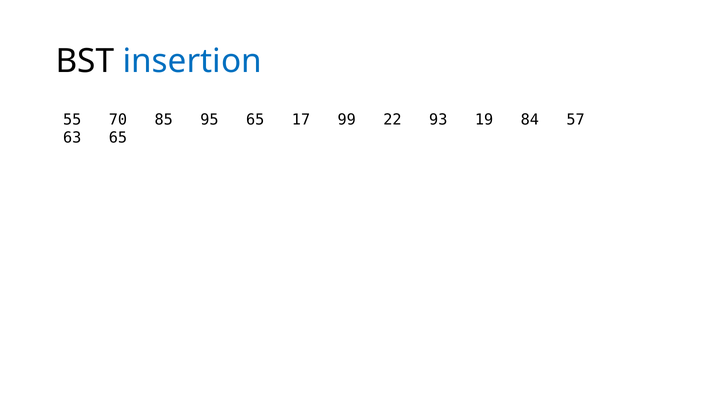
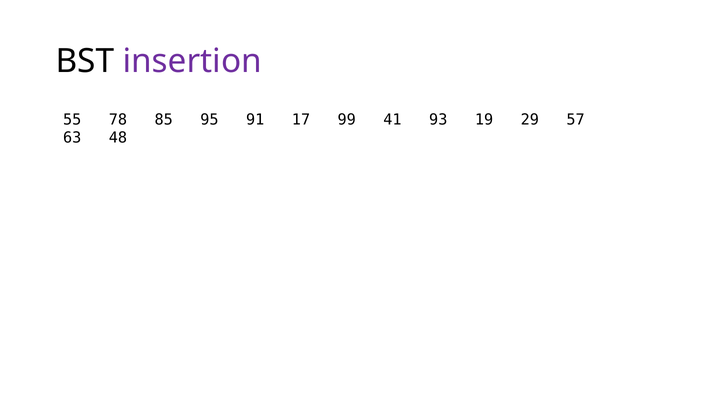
insertion colour: blue -> purple
70: 70 -> 78
95 65: 65 -> 91
22: 22 -> 41
84: 84 -> 29
63 65: 65 -> 48
